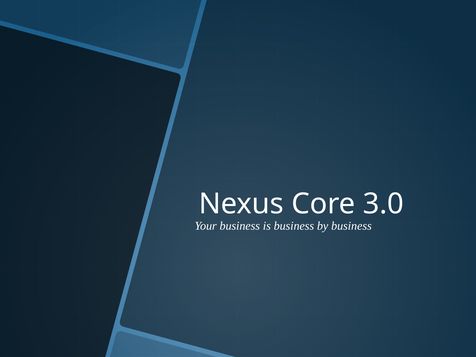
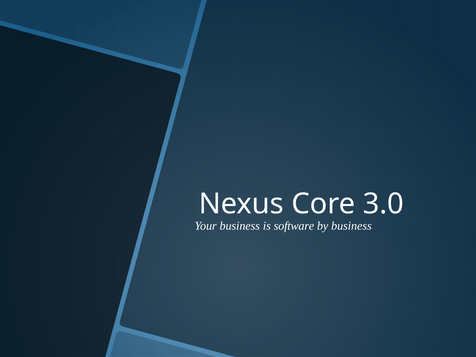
business at (294, 226): business -> software
